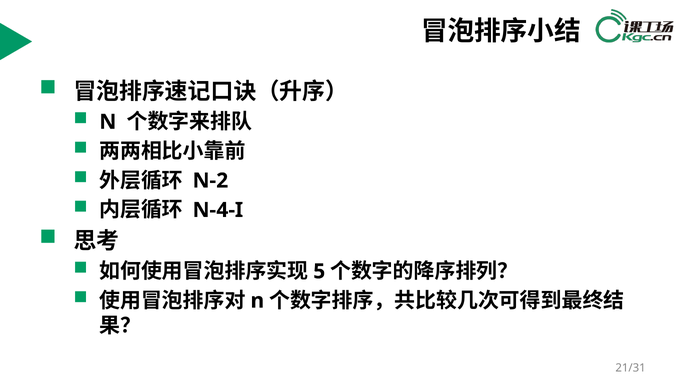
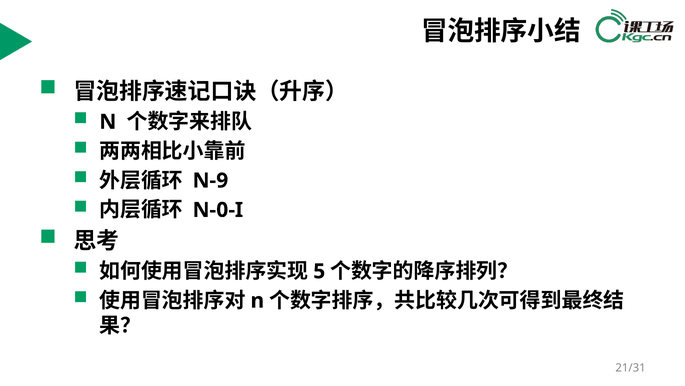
N-2: N-2 -> N-9
N-4-I: N-4-I -> N-0-I
